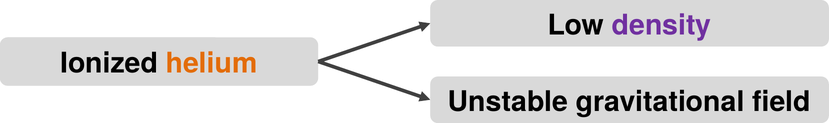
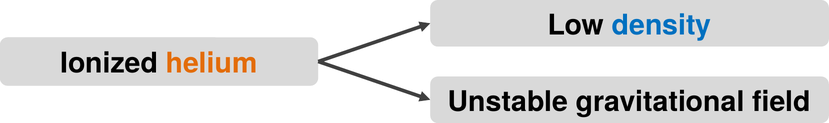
density colour: purple -> blue
